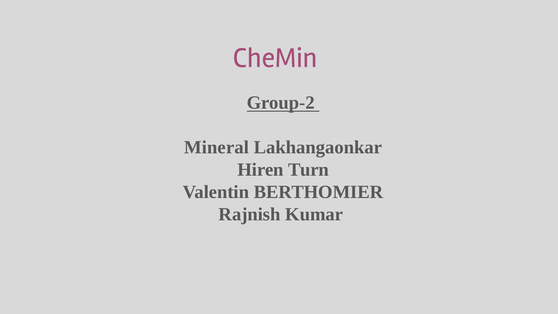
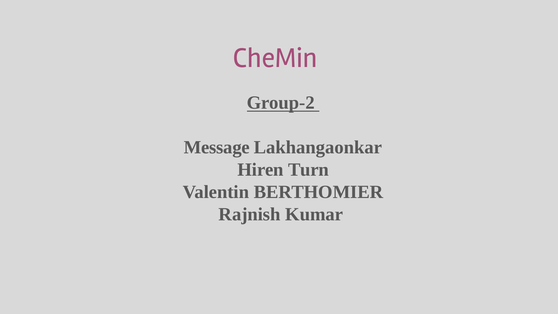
Mineral: Mineral -> Message
